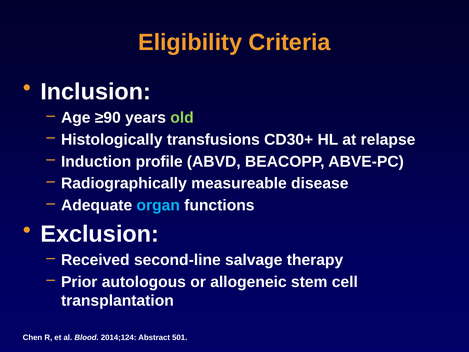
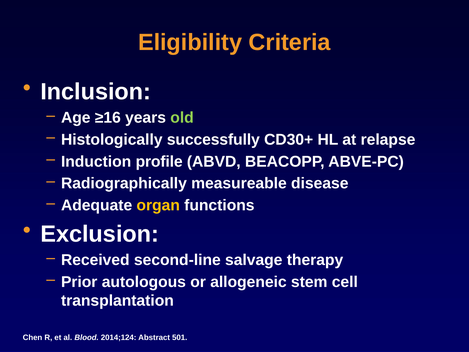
≥90: ≥90 -> ≥16
transfusions: transfusions -> successfully
organ colour: light blue -> yellow
